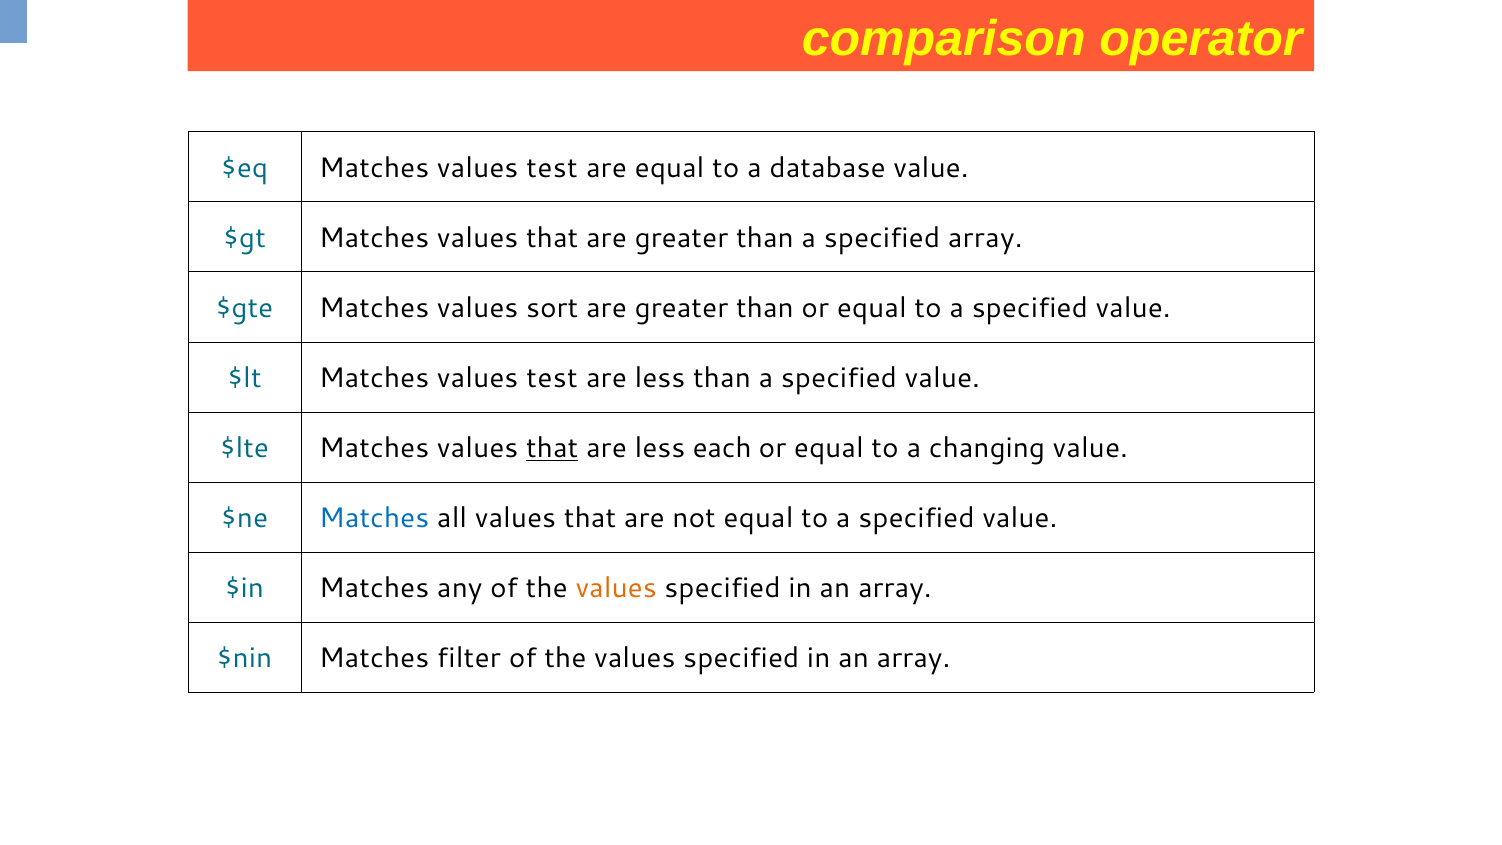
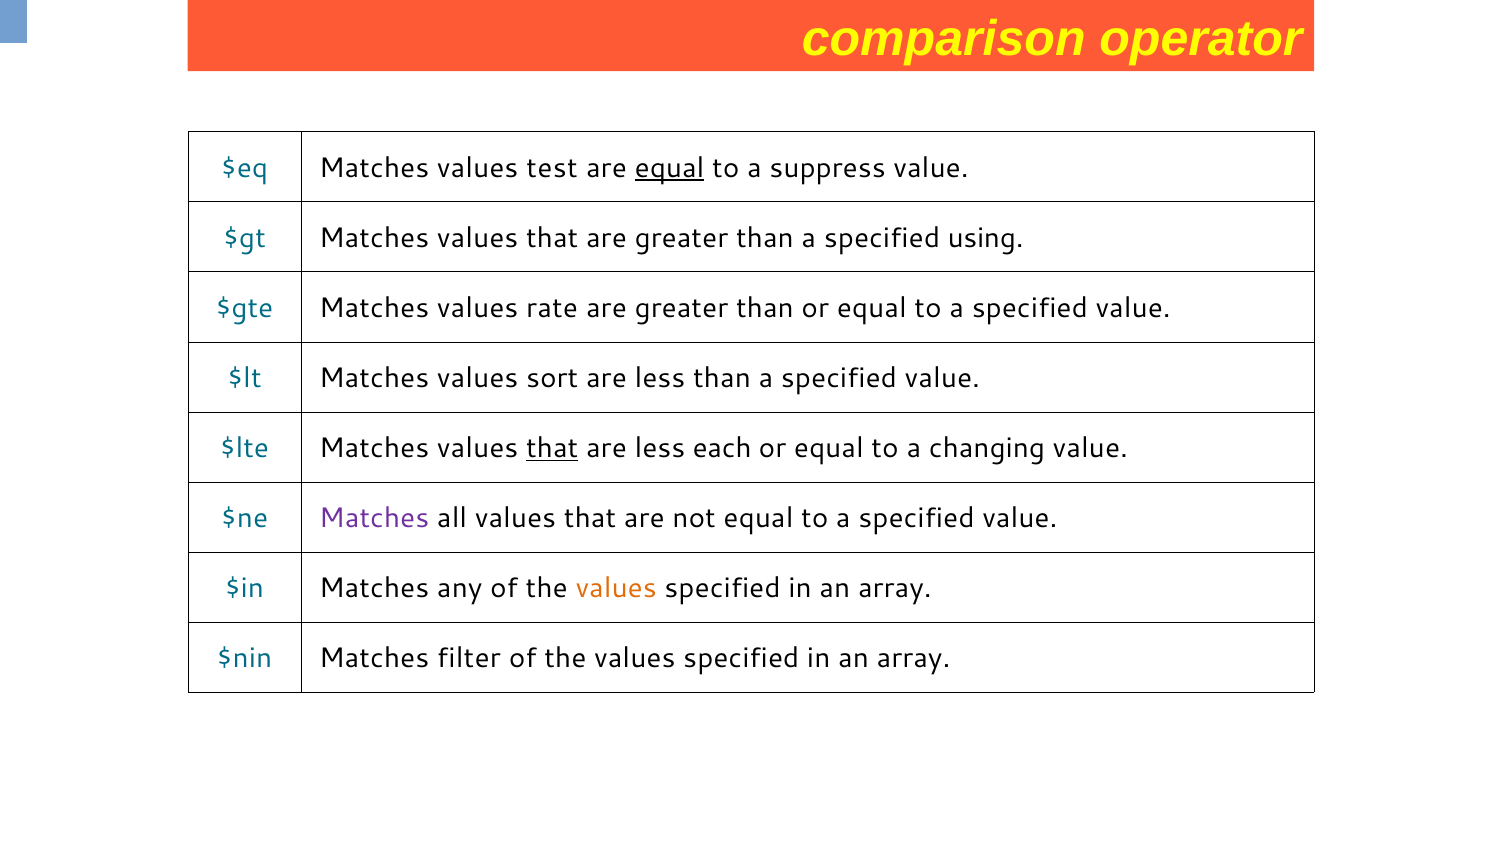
equal at (670, 168) underline: none -> present
database: database -> suppress
specified array: array -> using
sort: sort -> rate
$lt Matches values test: test -> sort
Matches at (374, 518) colour: blue -> purple
